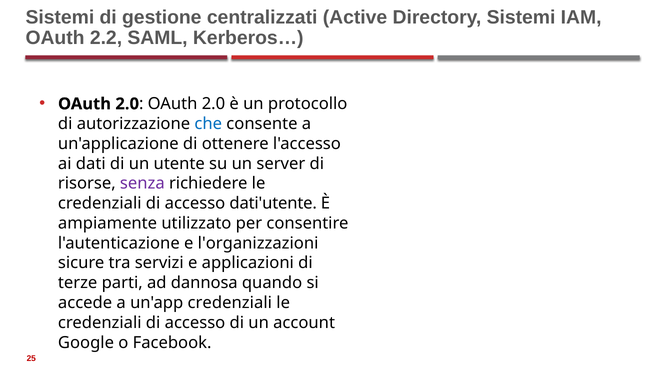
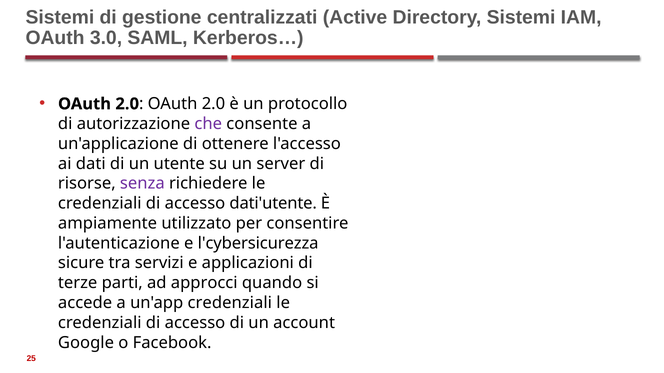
2.2: 2.2 -> 3.0
che colour: blue -> purple
l'organizzazioni: l'organizzazioni -> l'cybersicurezza
dannosa: dannosa -> approcci
